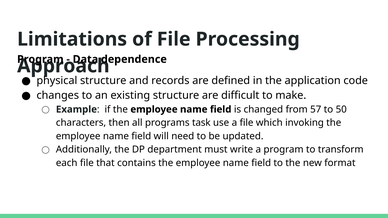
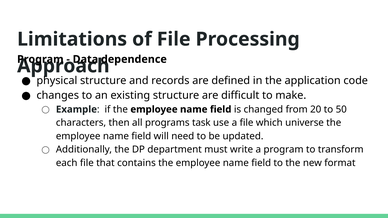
57: 57 -> 20
invoking: invoking -> universe
